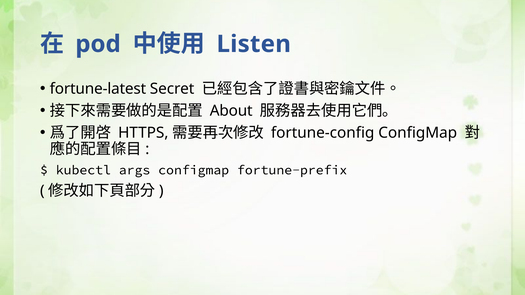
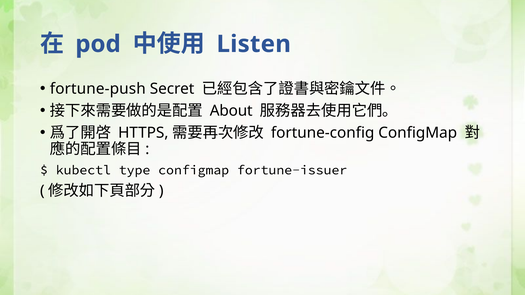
fortune-latest: fortune-latest -> fortune-push
args: args -> type
fortune-prefix: fortune-prefix -> fortune-issuer
